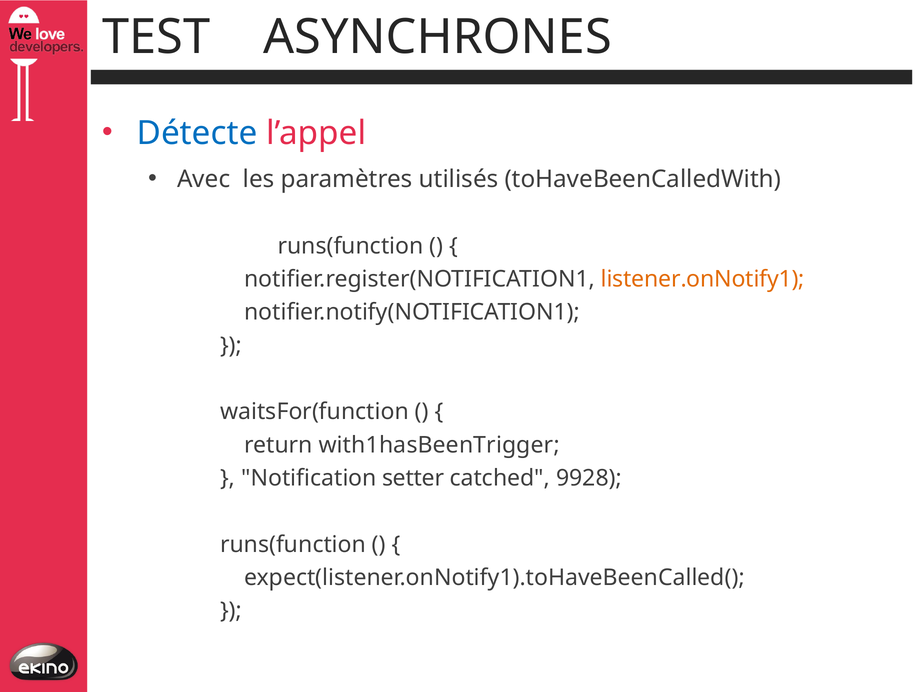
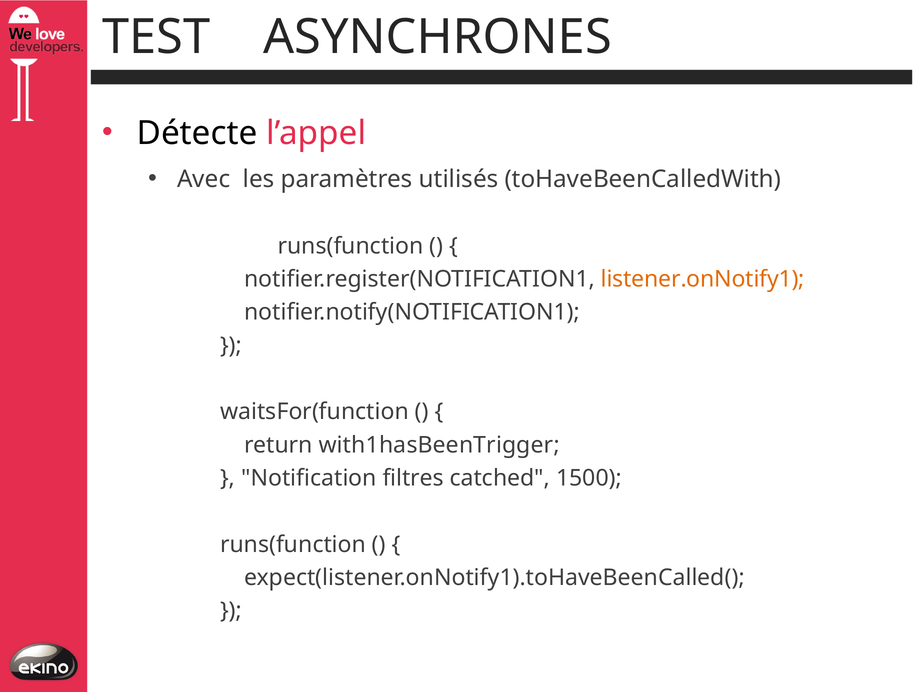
Détecte colour: blue -> black
setter: setter -> filtres
9928: 9928 -> 1500
